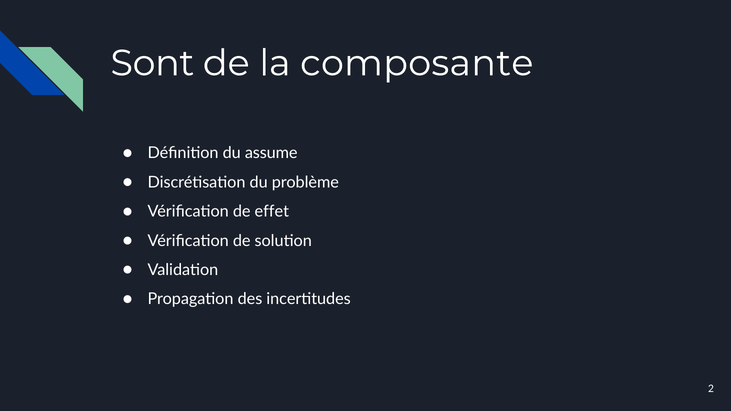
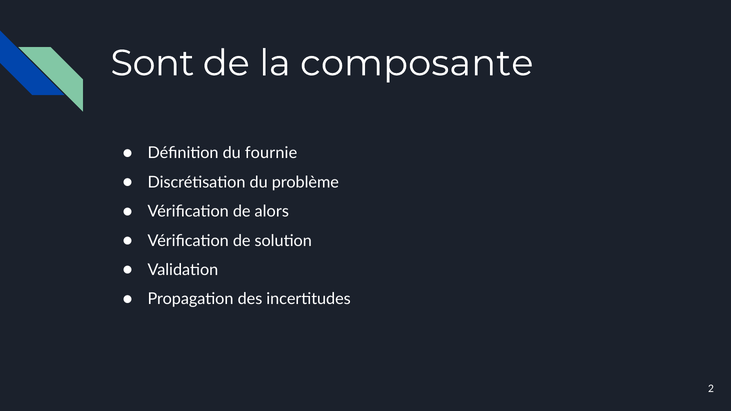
assume: assume -> fournie
effet: effet -> alors
